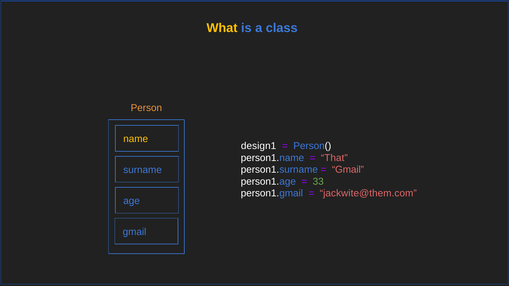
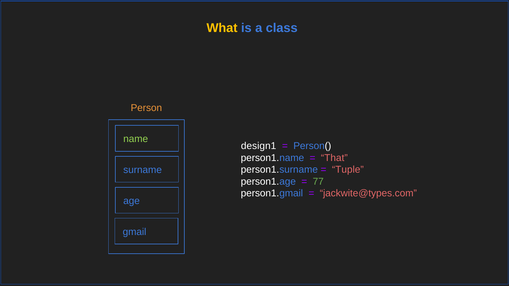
name colour: yellow -> light green
Gmail at (348, 170): Gmail -> Tuple
33: 33 -> 77
jackwite@them.com: jackwite@them.com -> jackwite@types.com
